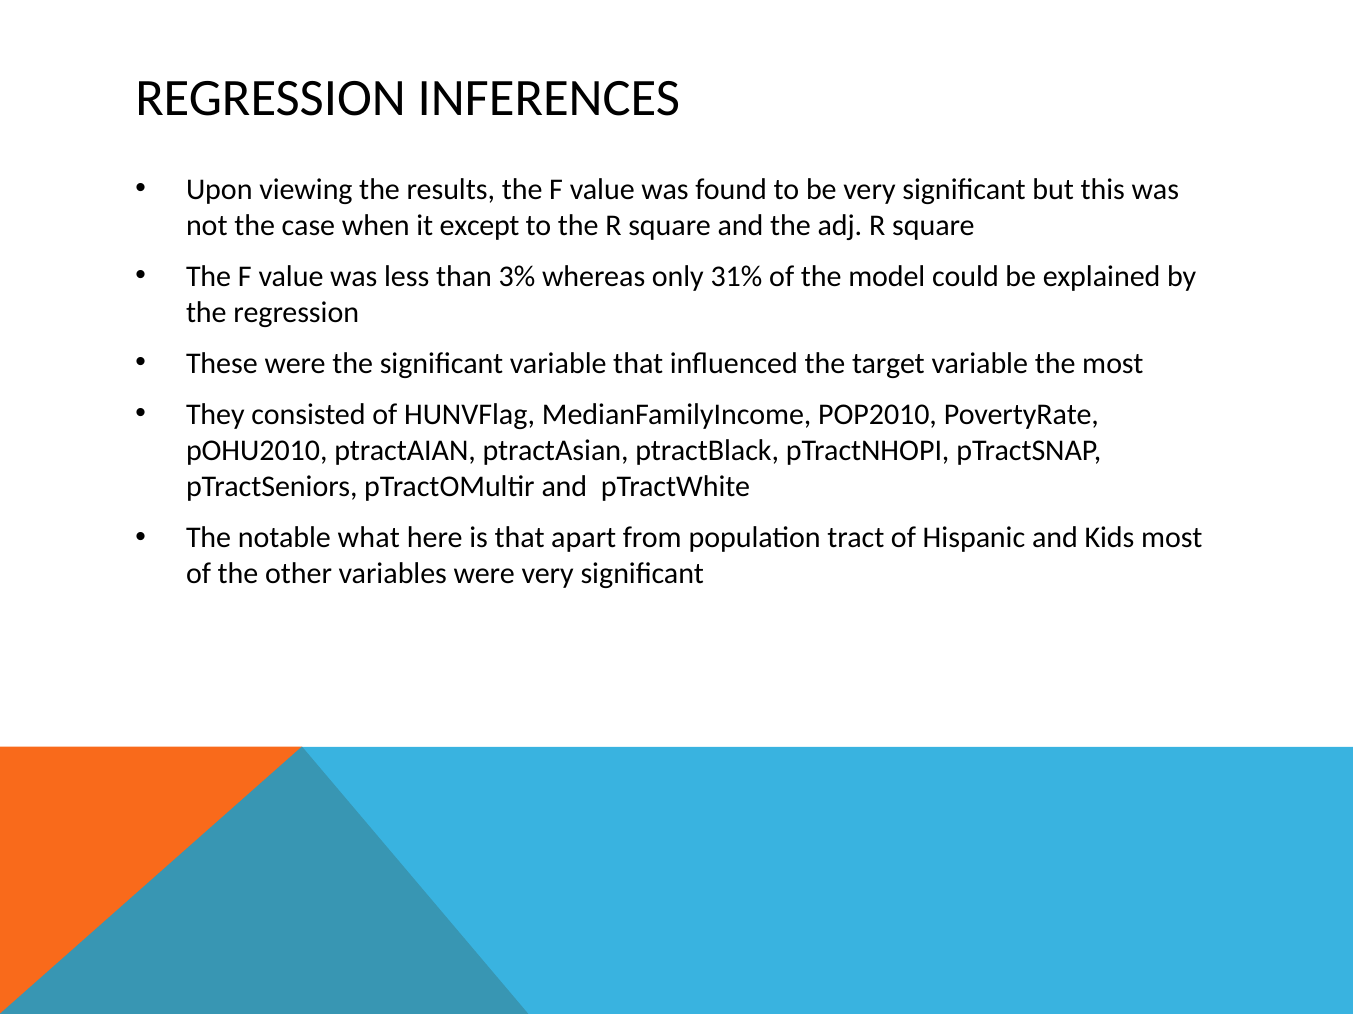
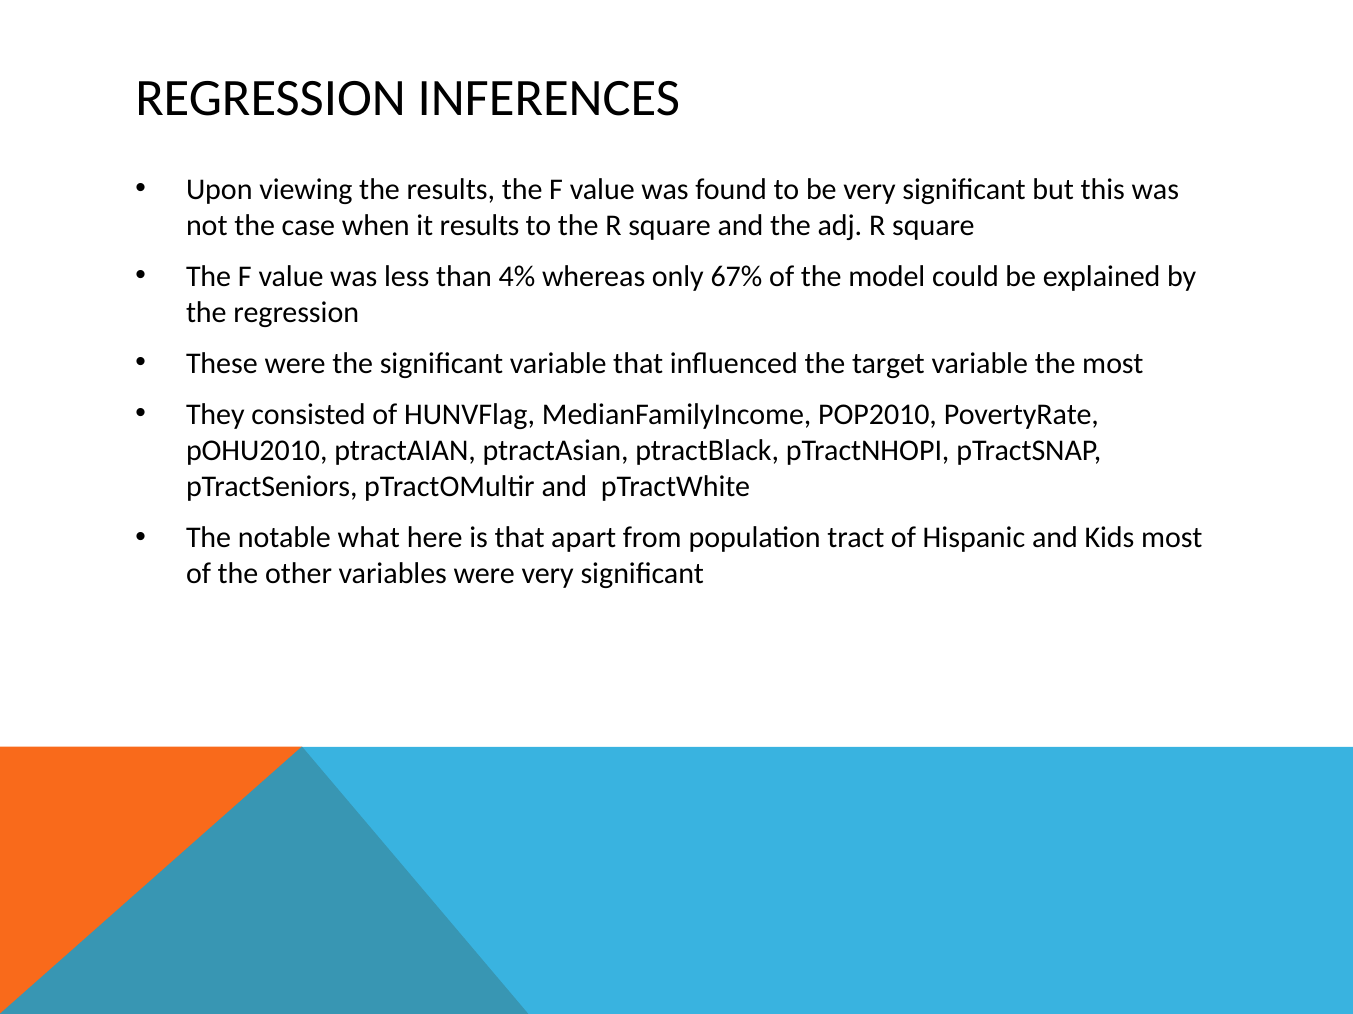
it except: except -> results
3%: 3% -> 4%
31%: 31% -> 67%
